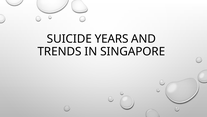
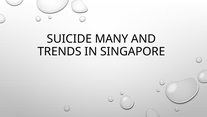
YEARS: YEARS -> MANY
